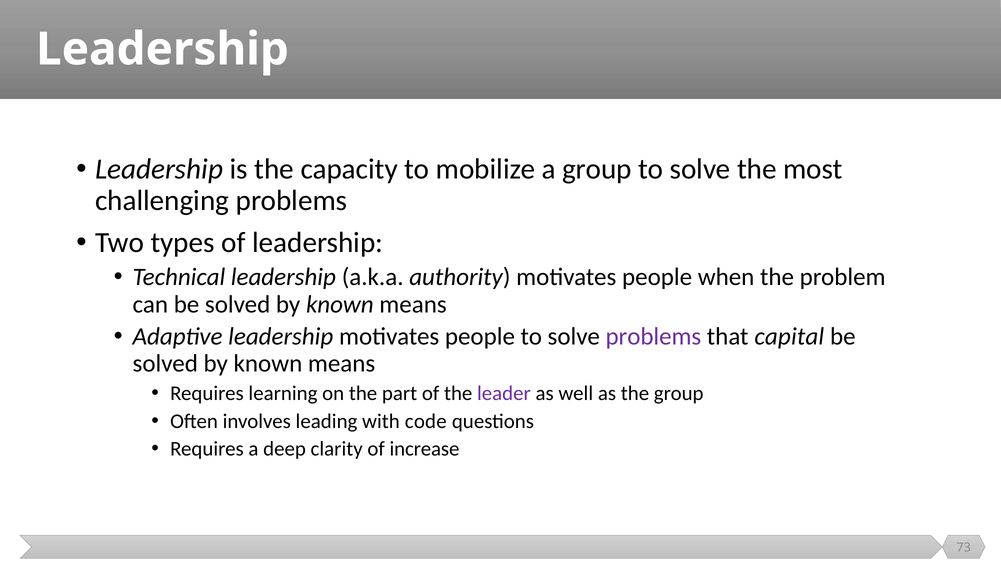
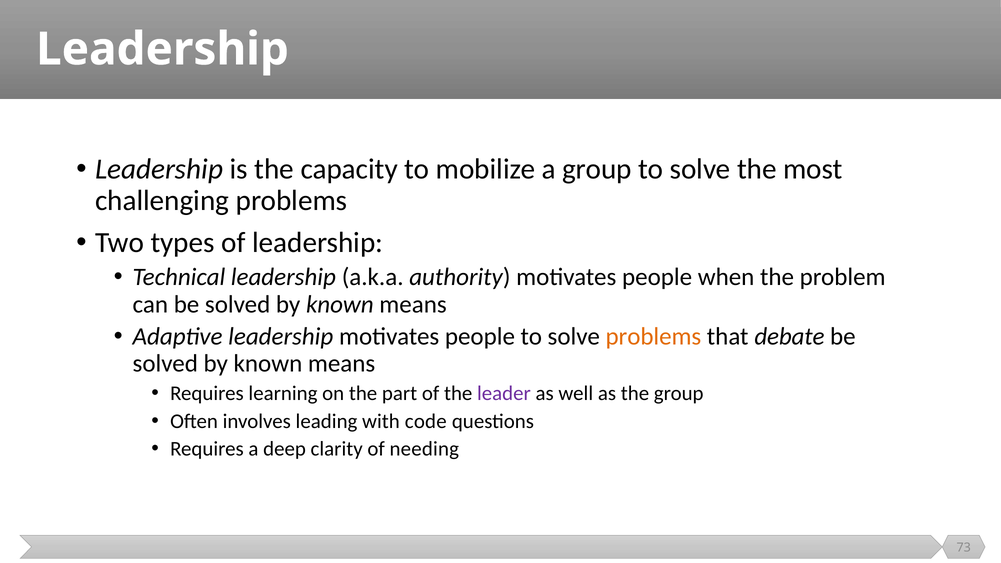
problems at (653, 336) colour: purple -> orange
capital: capital -> debate
increase: increase -> needing
